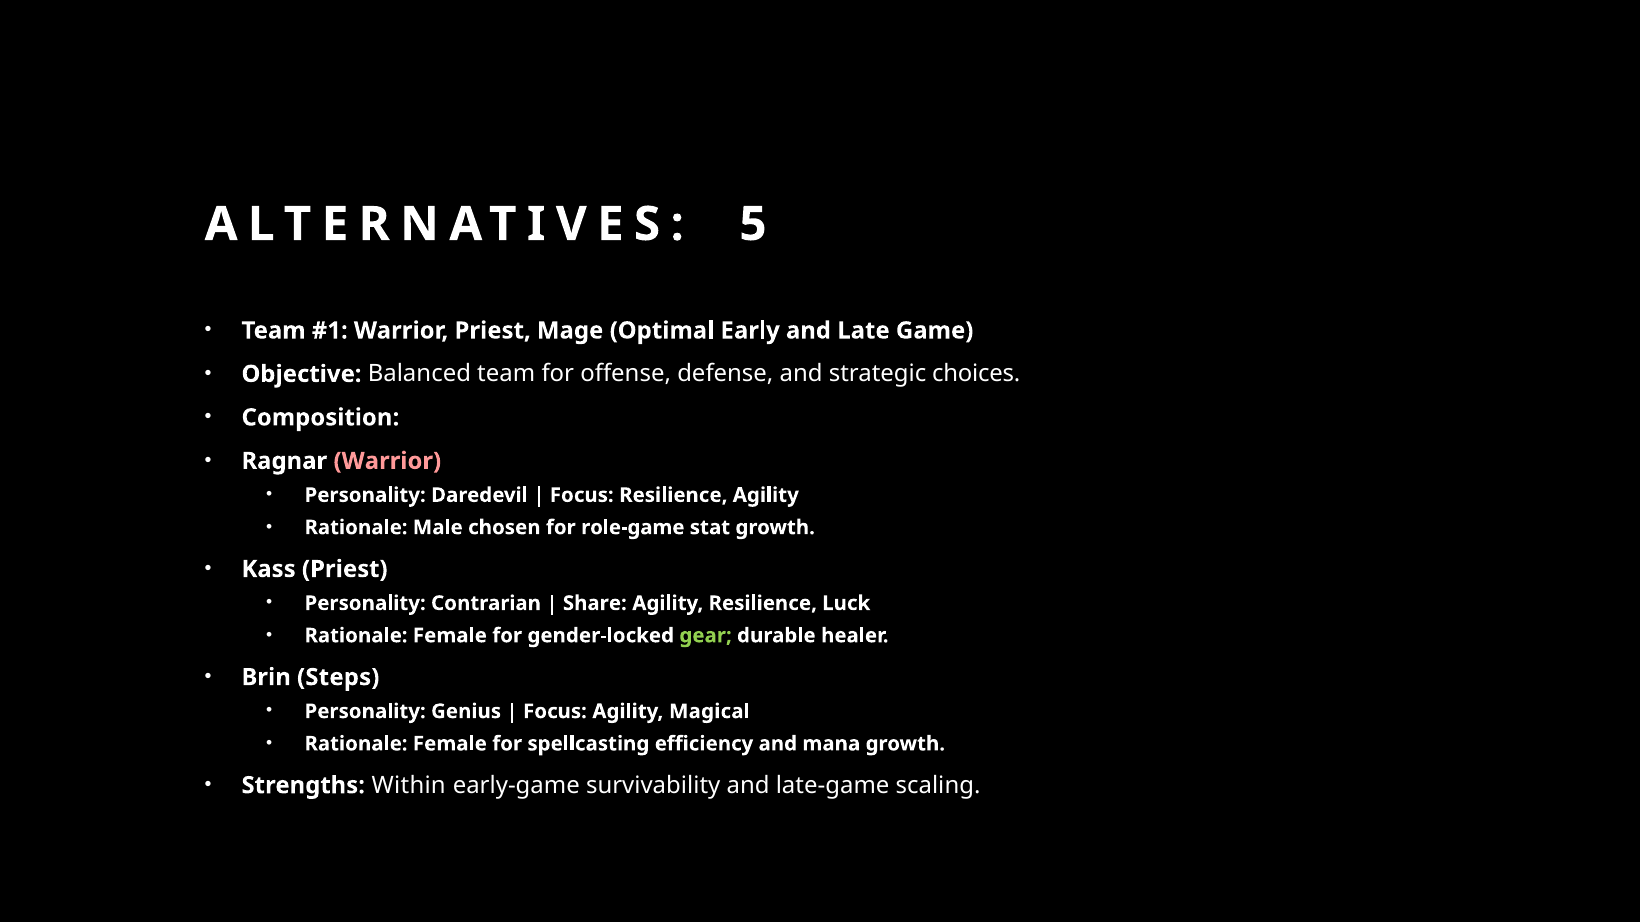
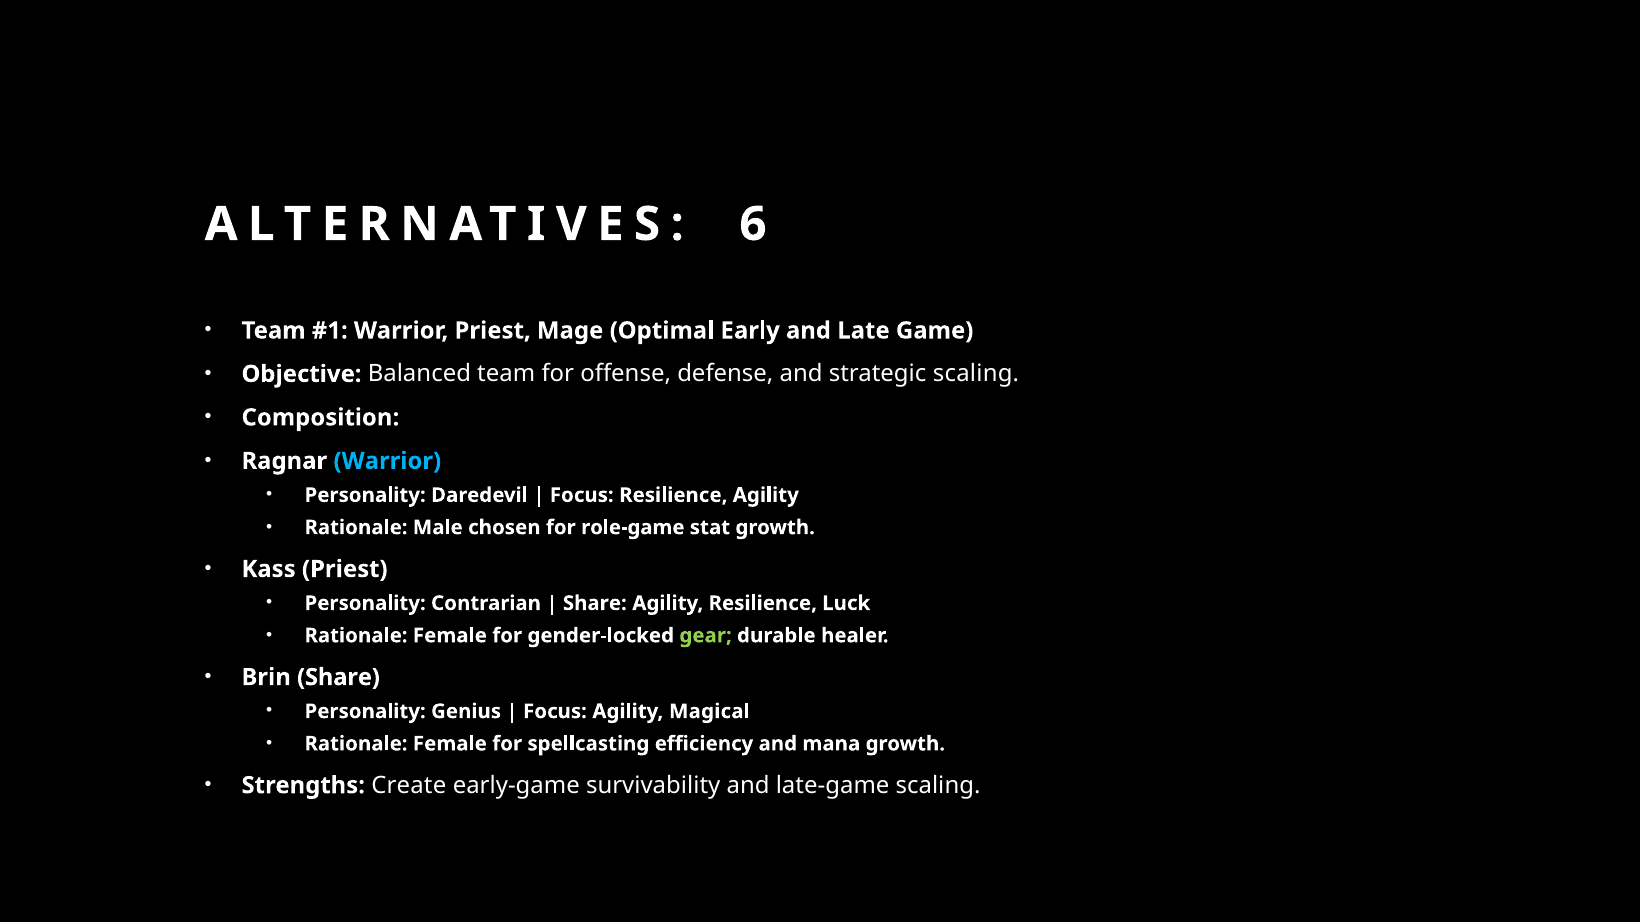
5: 5 -> 6
strategic choices: choices -> scaling
Warrior at (387, 461) colour: pink -> light blue
Brin Steps: Steps -> Share
Within: Within -> Create
